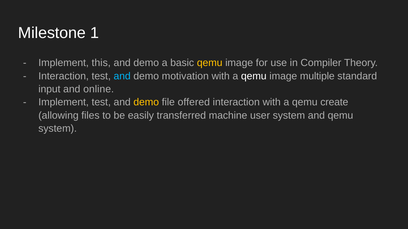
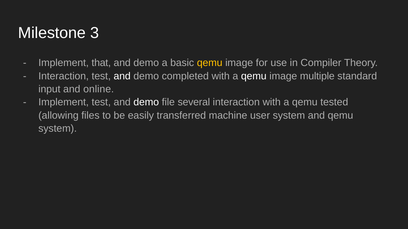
1: 1 -> 3
this: this -> that
and at (122, 76) colour: light blue -> white
motivation: motivation -> completed
demo at (146, 102) colour: yellow -> white
offered: offered -> several
create: create -> tested
